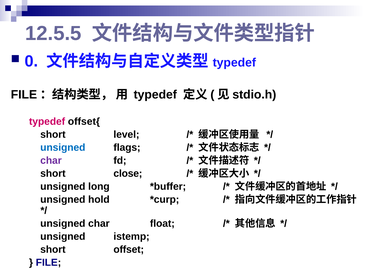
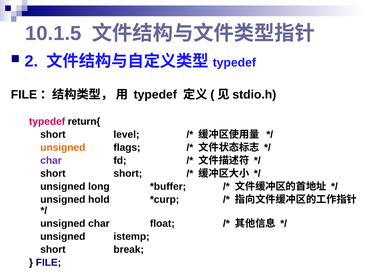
12.5.5: 12.5.5 -> 10.1.5
0: 0 -> 2
offset{: offset{ -> return{
unsigned at (63, 147) colour: blue -> orange
short close: close -> short
offset: offset -> break
